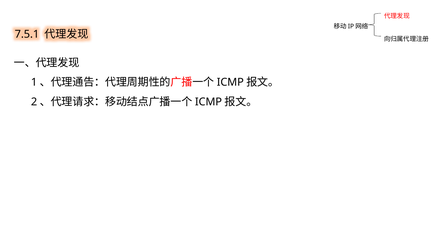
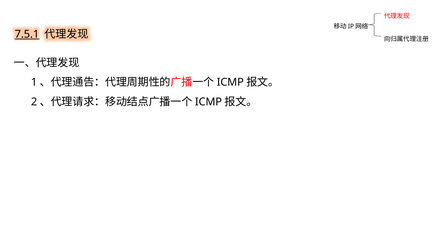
7.5.1 underline: none -> present
